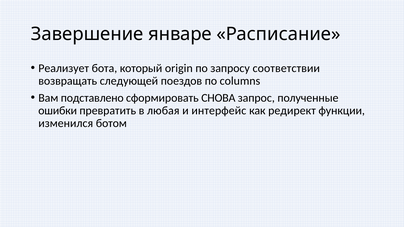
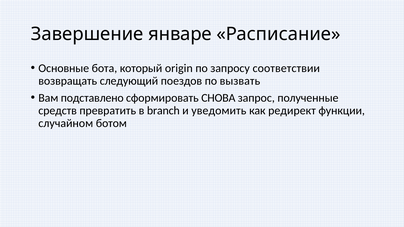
Реализует: Реализует -> Основные
следующей: следующей -> следующий
columns: columns -> вызвать
ошибки: ошибки -> средств
любая: любая -> branch
интерфейс: интерфейс -> уведомить
изменился: изменился -> случайном
